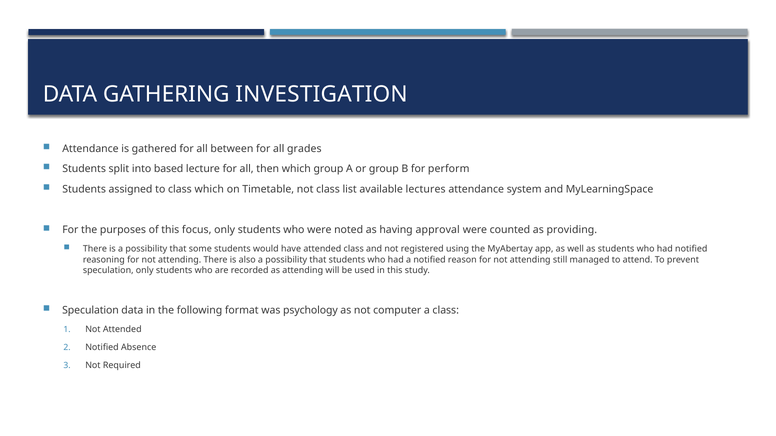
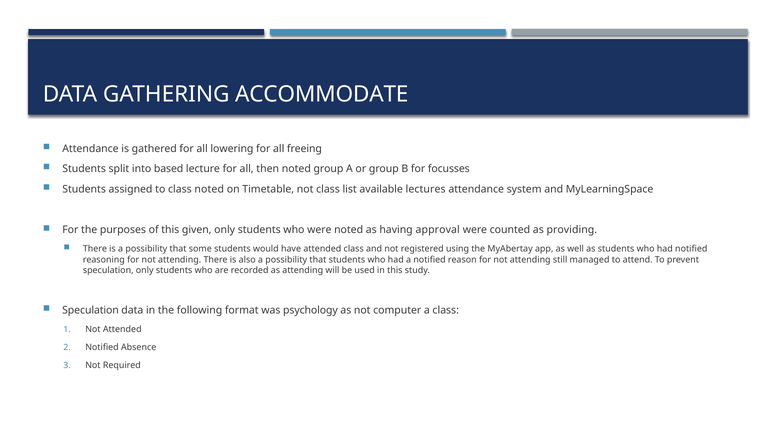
INVESTIGATION: INVESTIGATION -> ACCOMMODATE
between: between -> lowering
grades: grades -> freeing
then which: which -> noted
perform: perform -> focusses
class which: which -> noted
focus: focus -> given
